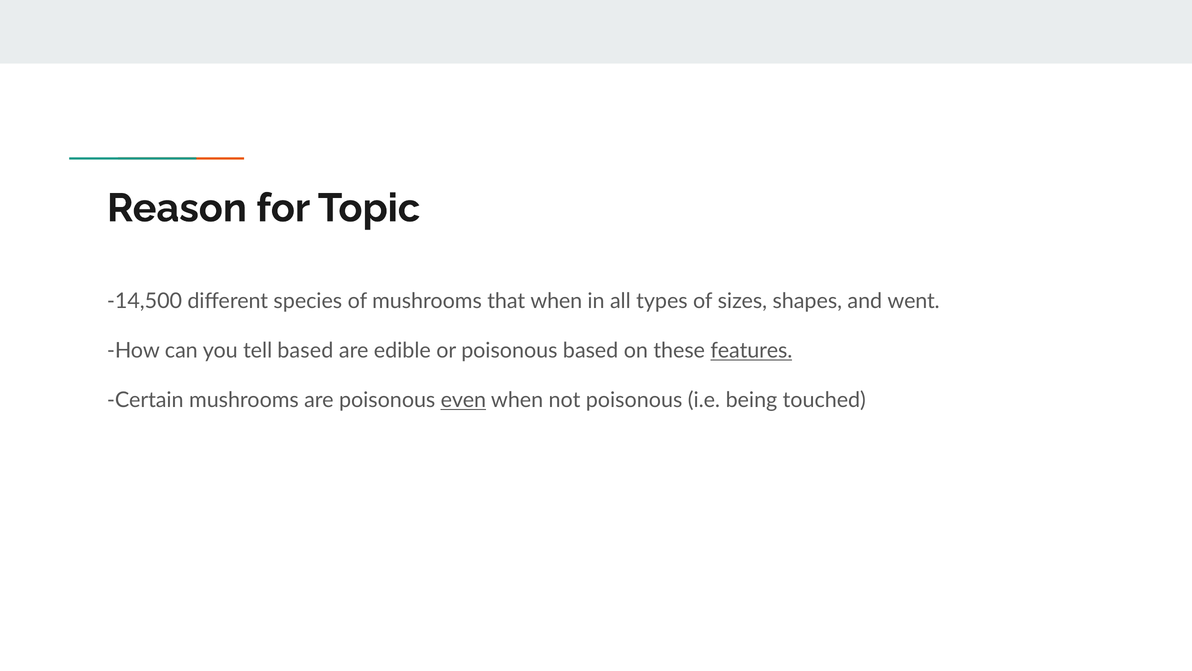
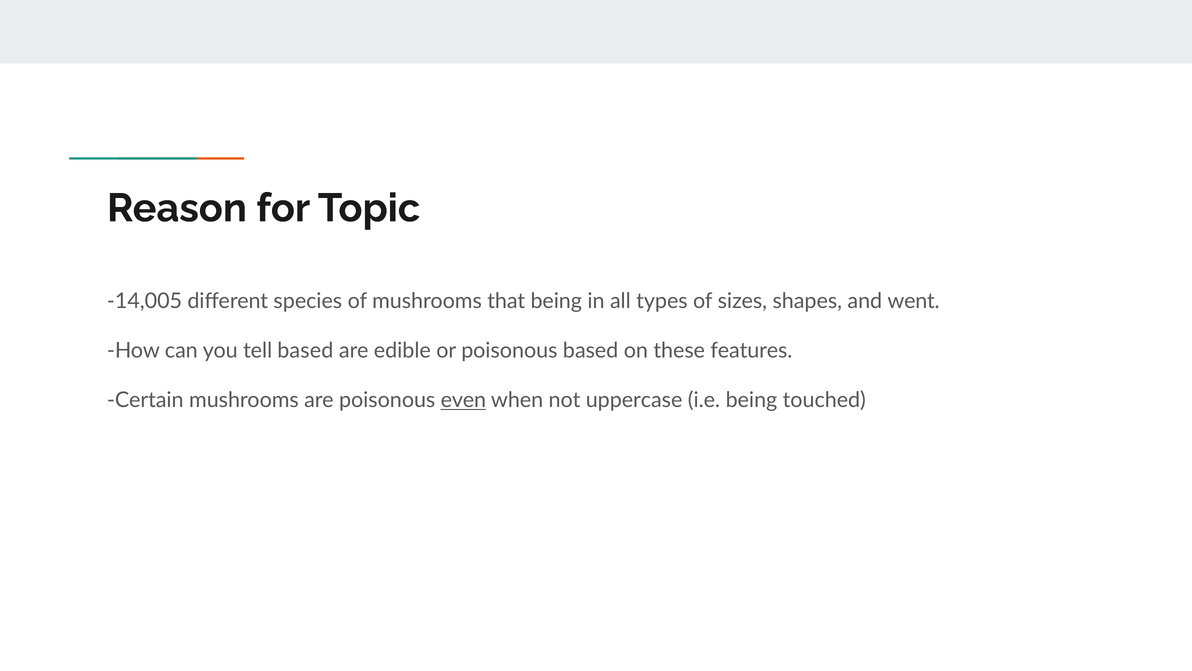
-14,500: -14,500 -> -14,005
that when: when -> being
features underline: present -> none
not poisonous: poisonous -> uppercase
